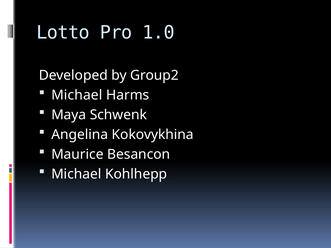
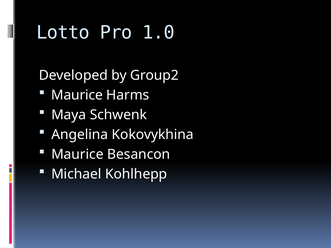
Michael at (77, 95): Michael -> Maurice
